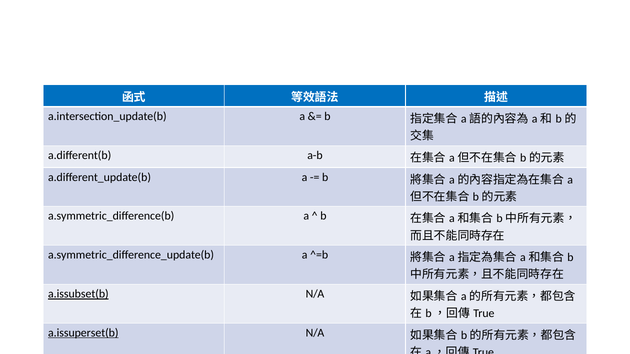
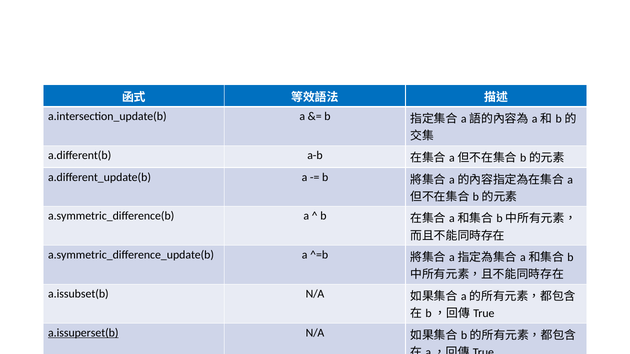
a.issubset(b underline: present -> none
